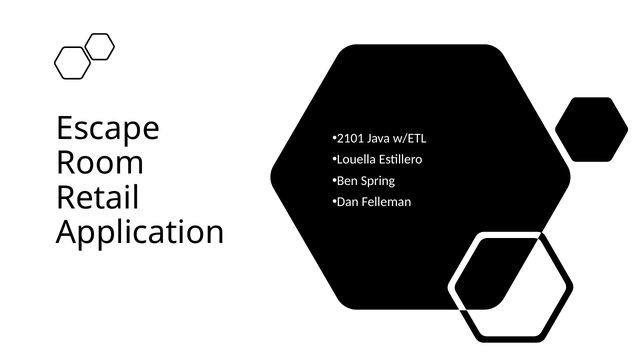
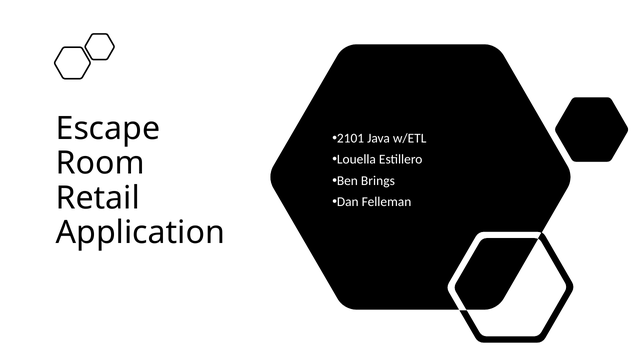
Spring: Spring -> Brings
